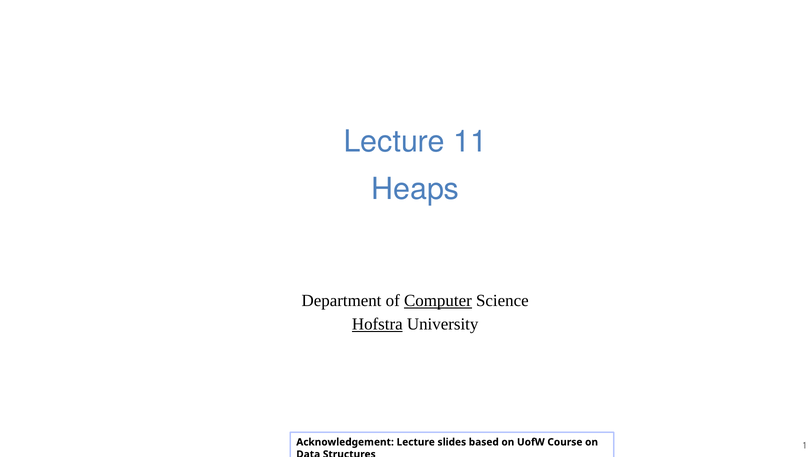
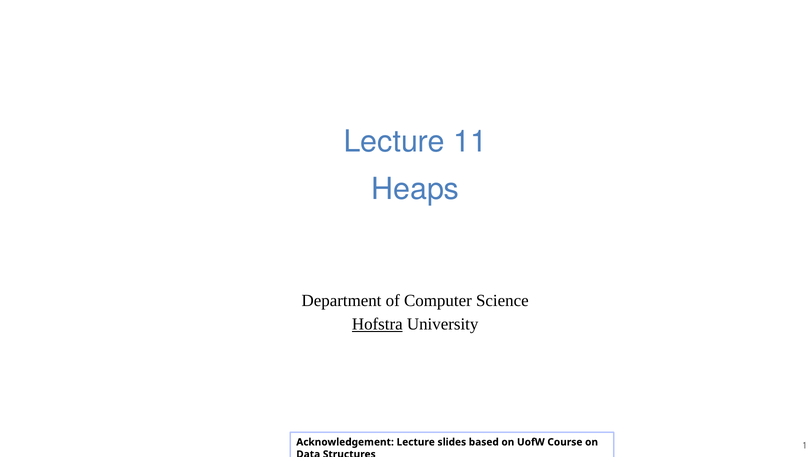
Computer underline: present -> none
